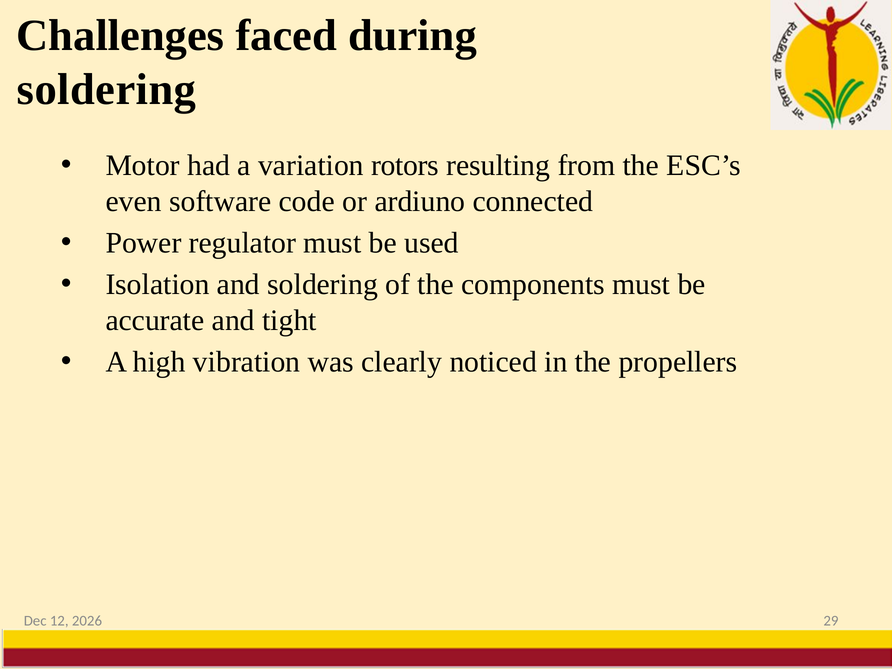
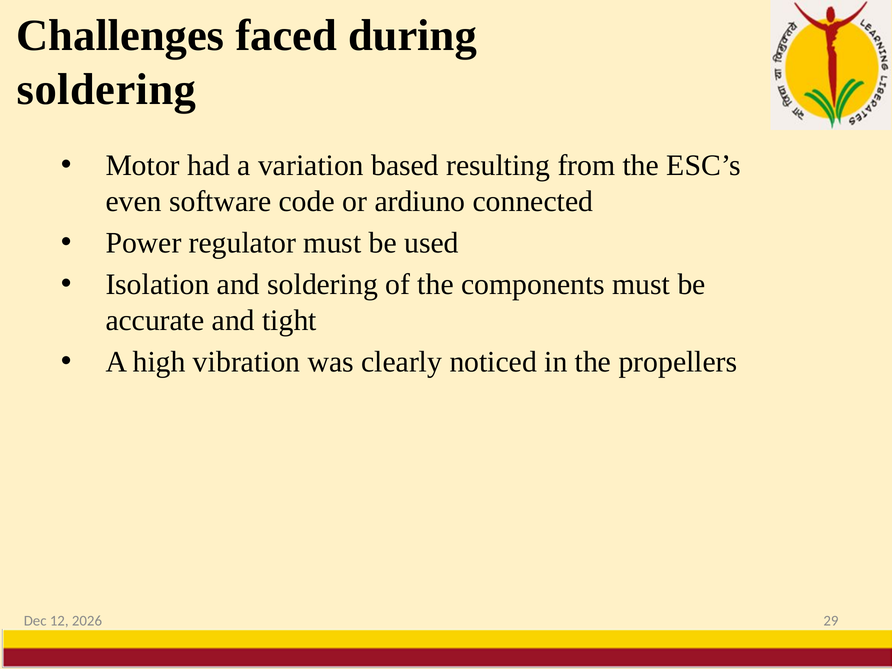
rotors: rotors -> based
